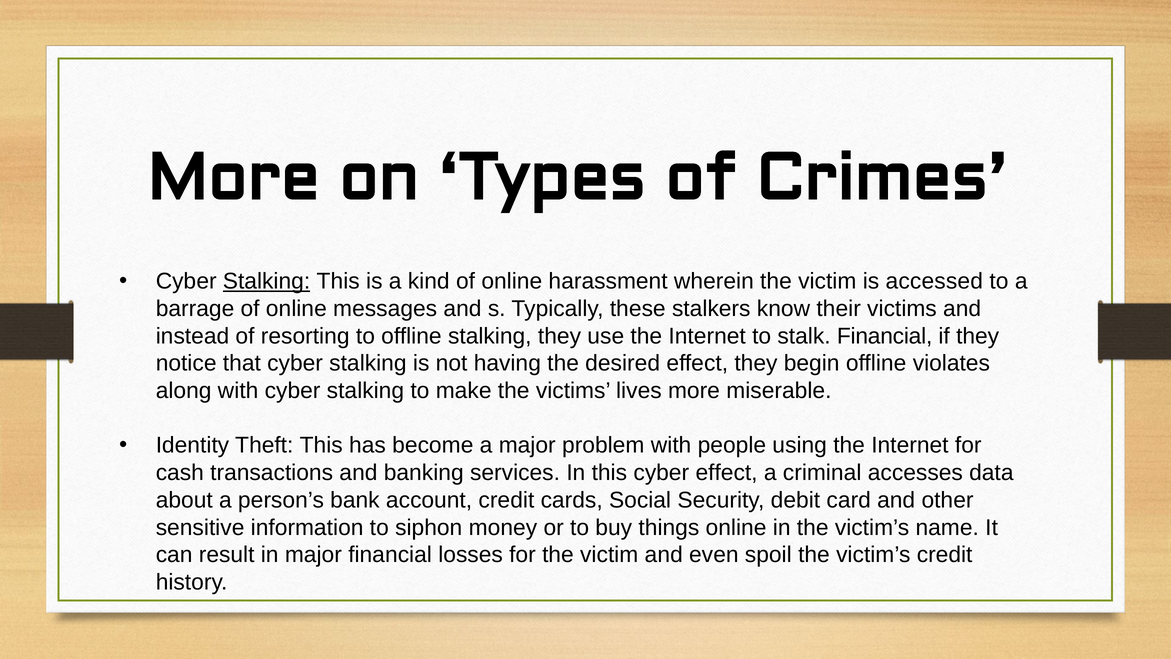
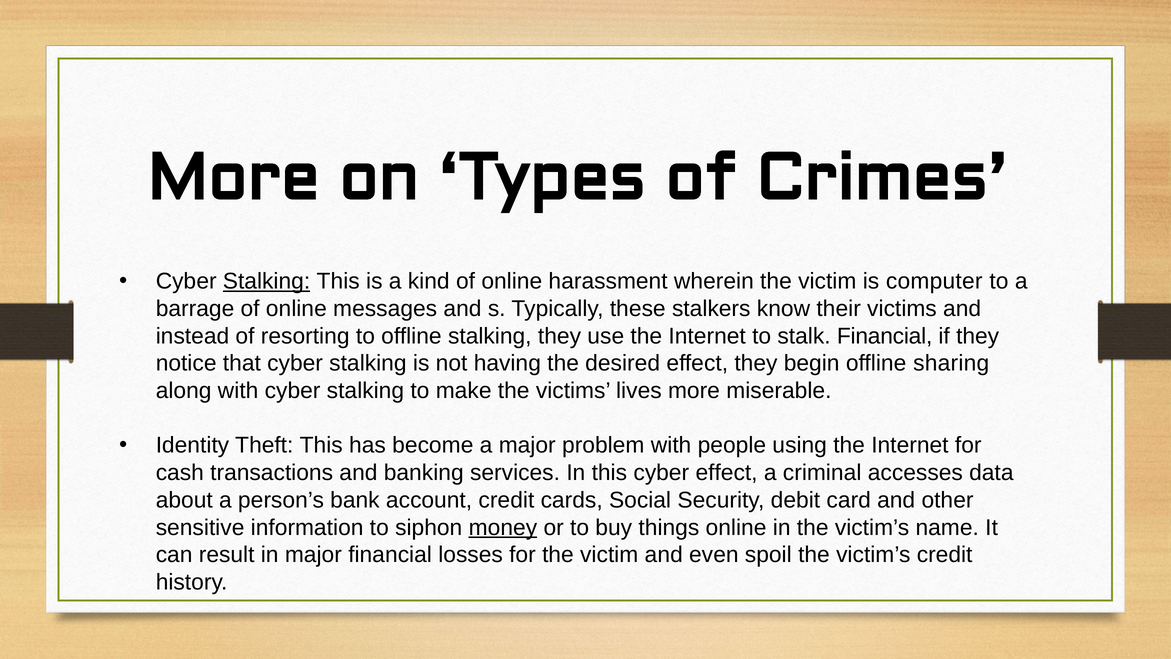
accessed: accessed -> computer
violates: violates -> sharing
money underline: none -> present
